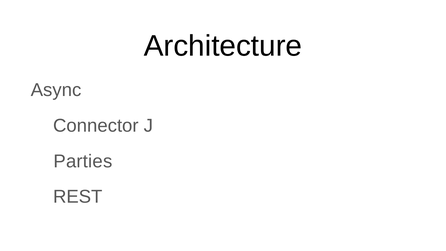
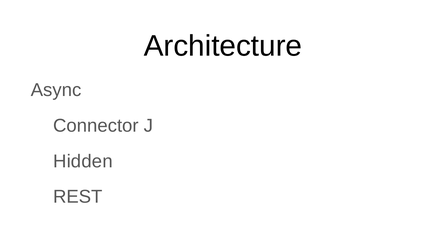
Parties: Parties -> Hidden
